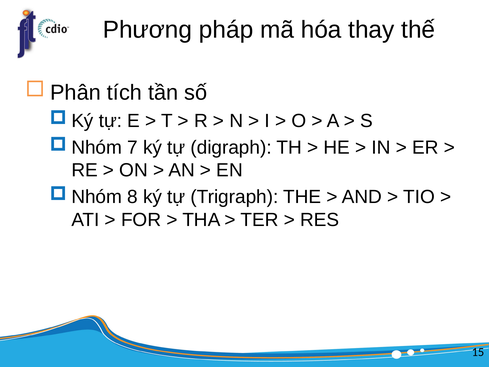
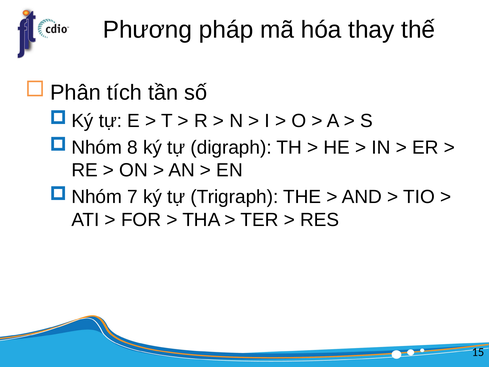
7: 7 -> 8
8: 8 -> 7
